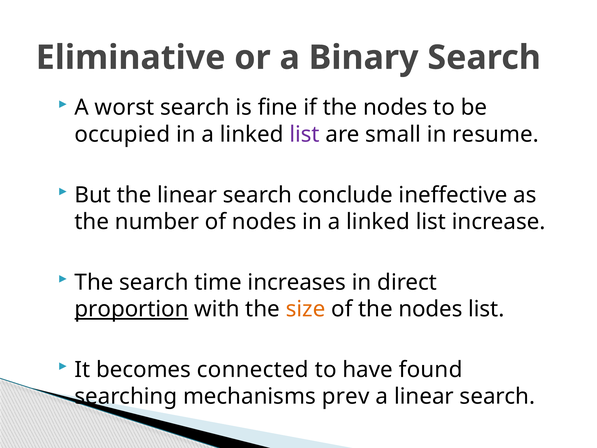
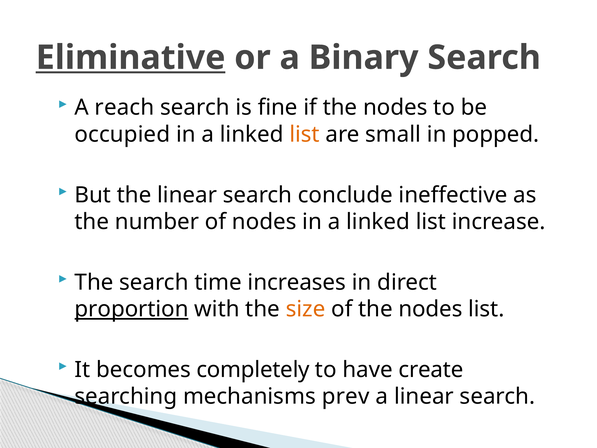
Eliminative underline: none -> present
worst: worst -> reach
list at (305, 134) colour: purple -> orange
resume: resume -> popped
connected: connected -> completely
found: found -> create
